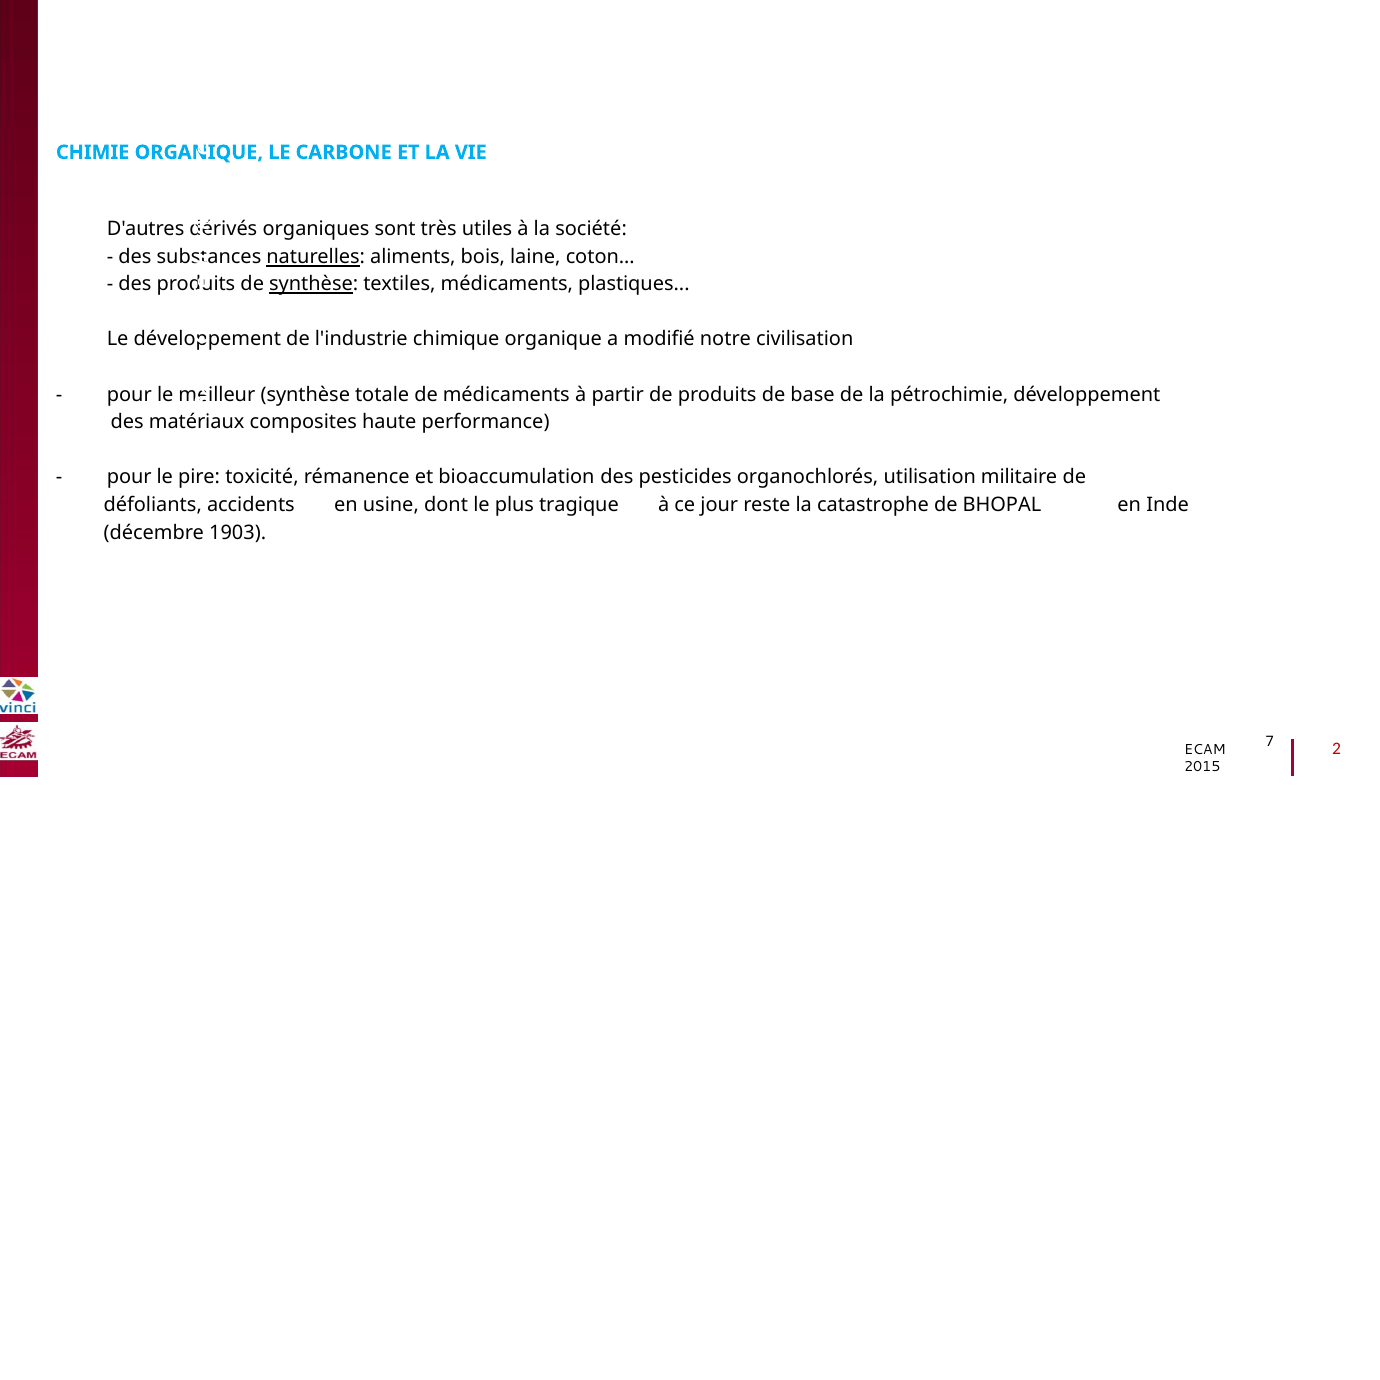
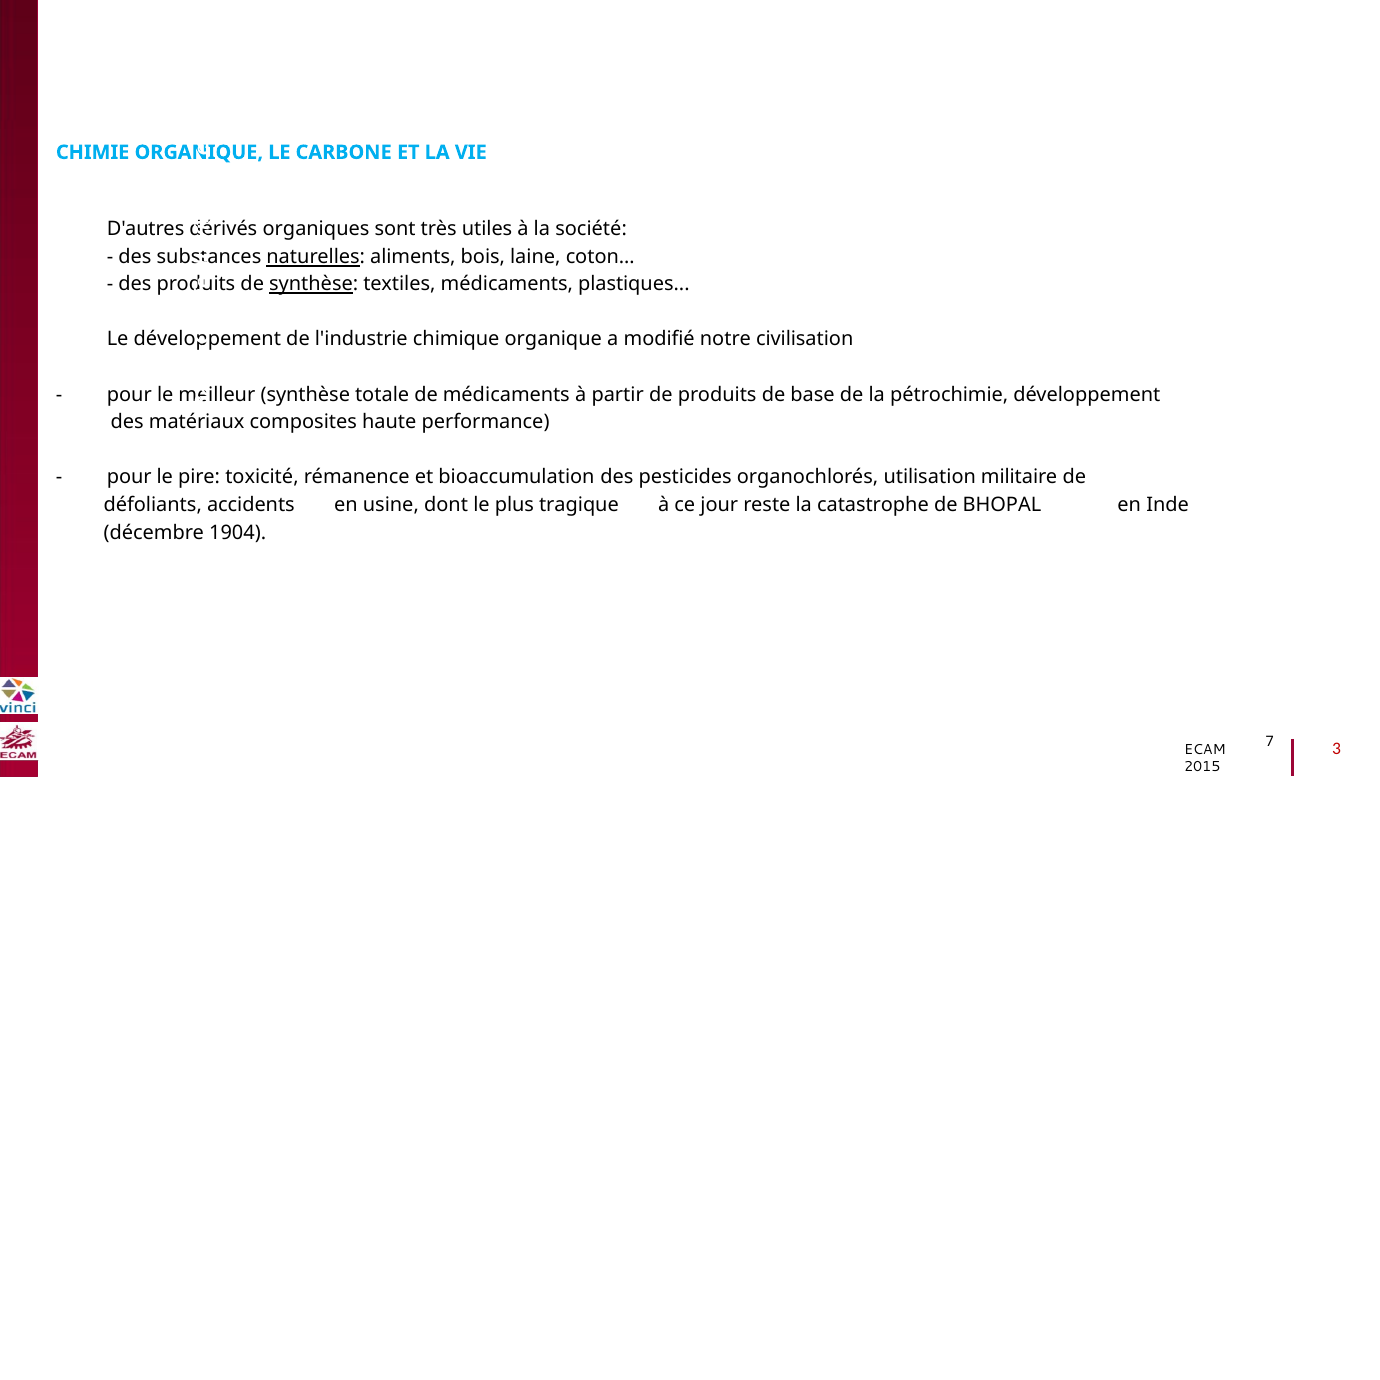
1903: 1903 -> 1904
7 2: 2 -> 3
